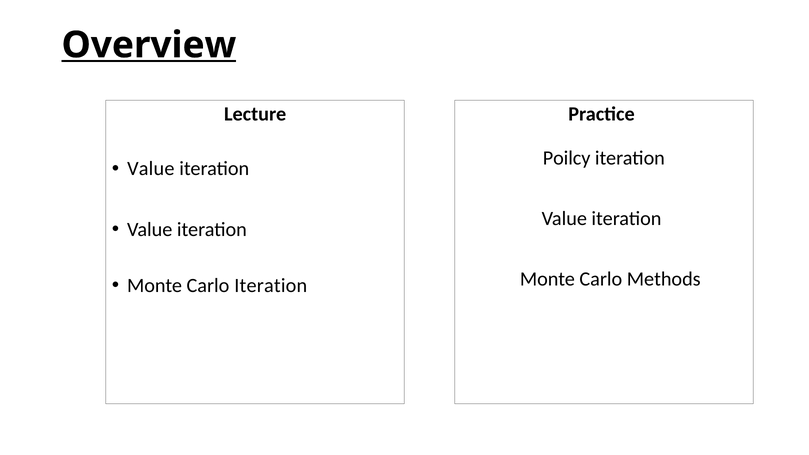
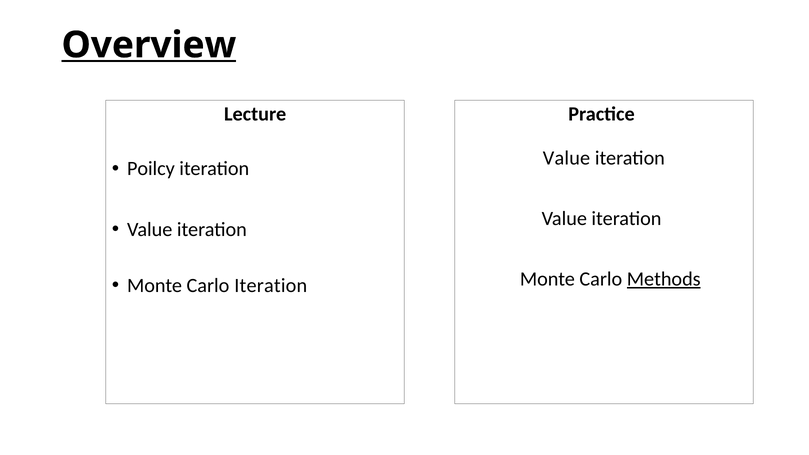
Poilcy at (567, 158): Poilcy -> Value
Value at (151, 169): Value -> Poilcy
Methods underline: none -> present
